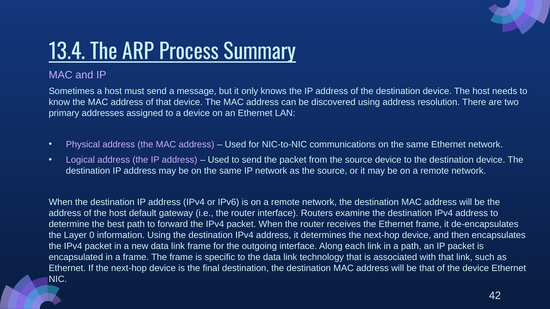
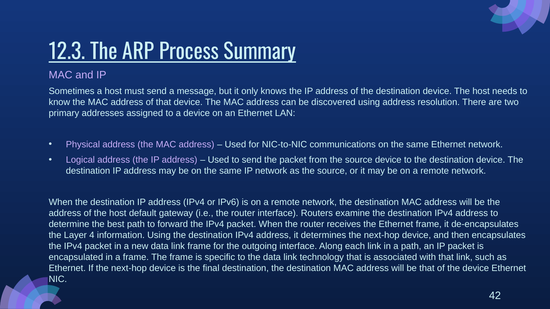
13.4: 13.4 -> 12.3
0: 0 -> 4
